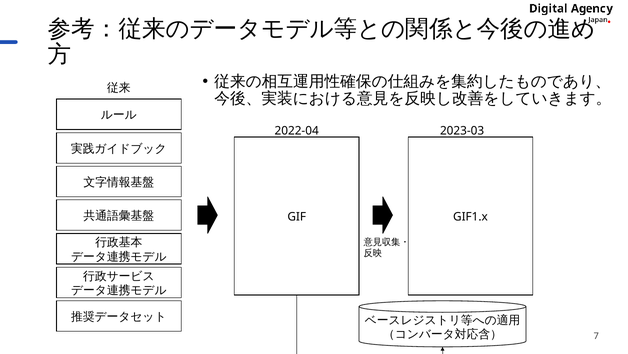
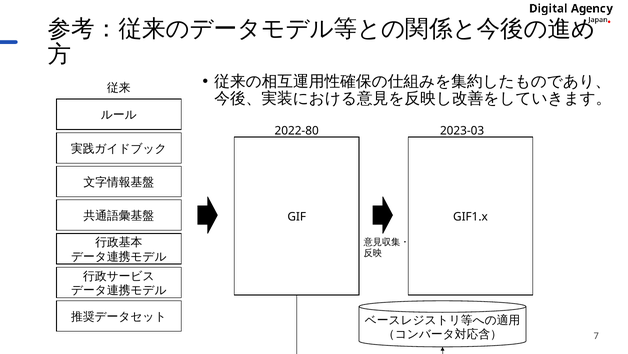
2022-04: 2022-04 -> 2022-80
